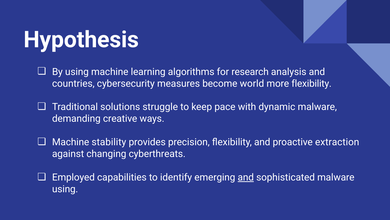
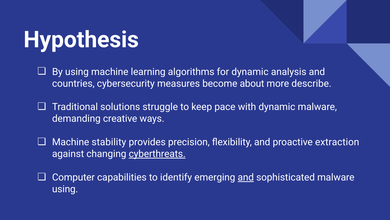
for research: research -> dynamic
world: world -> about
more flexibility: flexibility -> describe
cyberthreats underline: none -> present
Employed: Employed -> Computer
